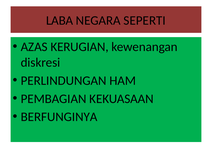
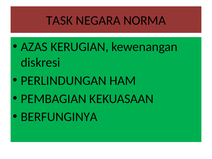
LABA: LABA -> TASK
SEPERTI: SEPERTI -> NORMA
